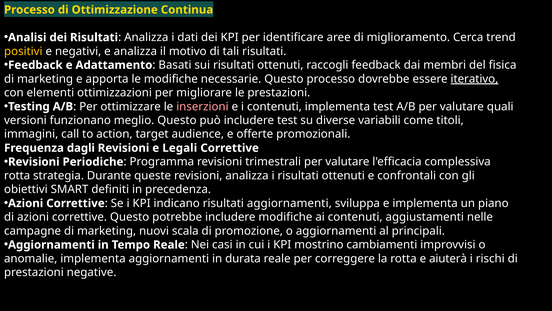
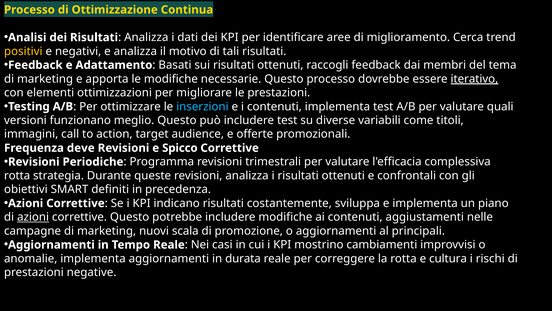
fisica: fisica -> tema
inserzioni colour: pink -> light blue
dagli: dagli -> deve
Legali: Legali -> Spicco
risultati aggiornamenti: aggiornamenti -> costantemente
azioni at (33, 217) underline: none -> present
aiuterà: aiuterà -> cultura
